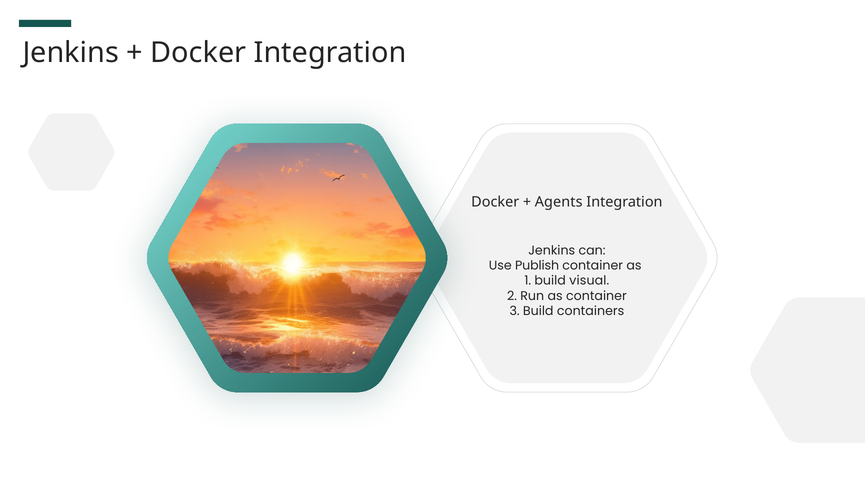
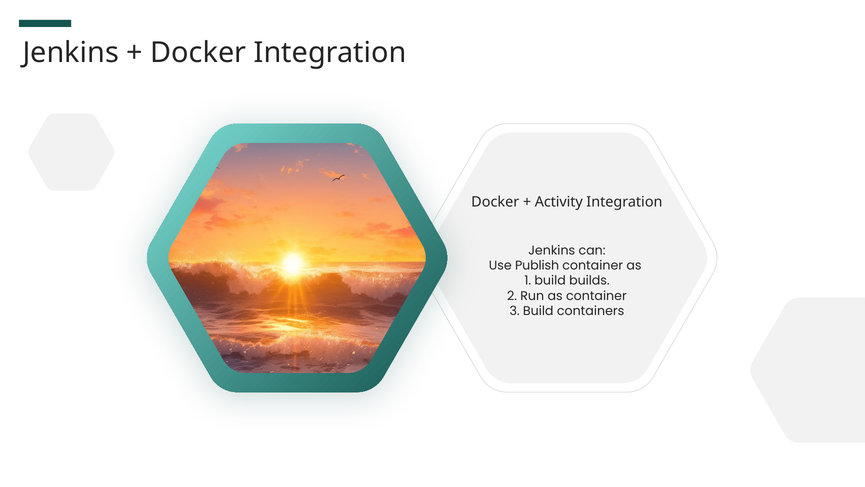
Agents: Agents -> Activity
visual: visual -> builds
